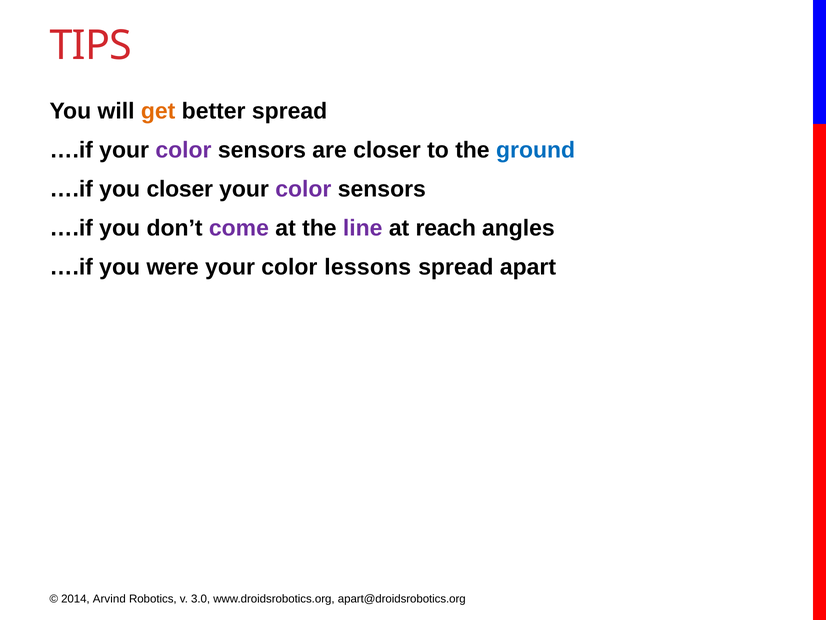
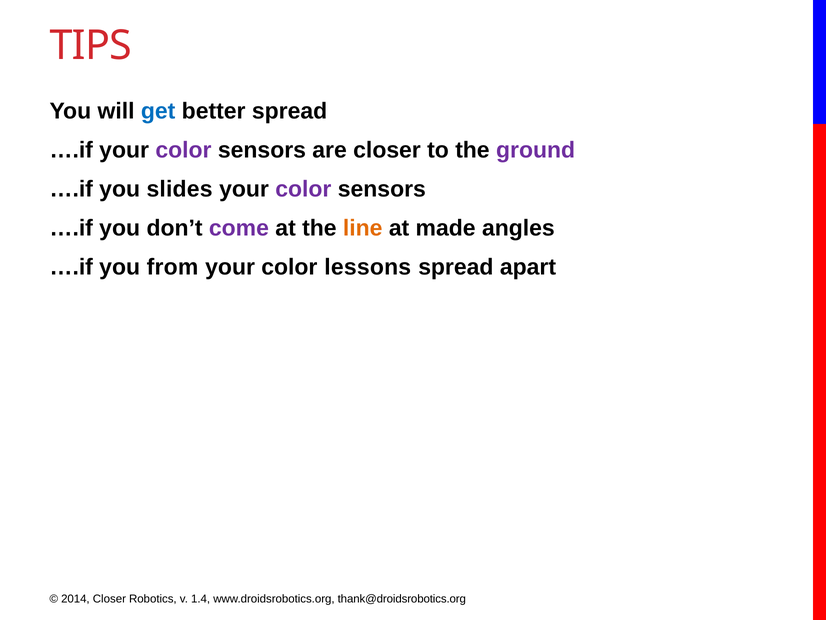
get colour: orange -> blue
ground colour: blue -> purple
you closer: closer -> slides
line colour: purple -> orange
reach: reach -> made
were: were -> from
2014 Arvind: Arvind -> Closer
3.0: 3.0 -> 1.4
apart@droidsrobotics.org: apart@droidsrobotics.org -> thank@droidsrobotics.org
